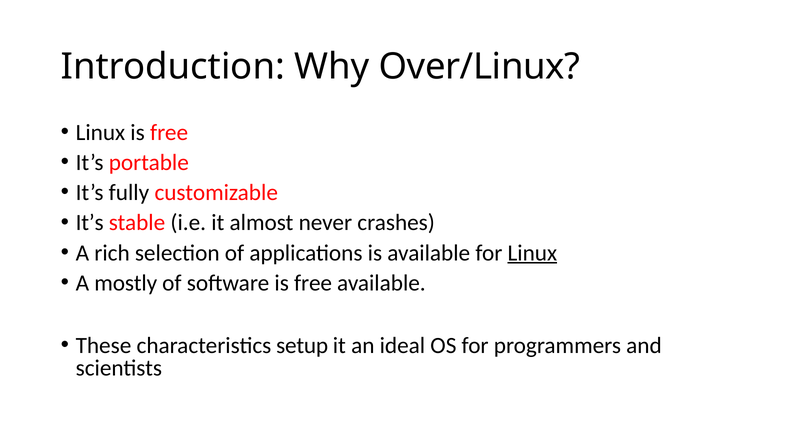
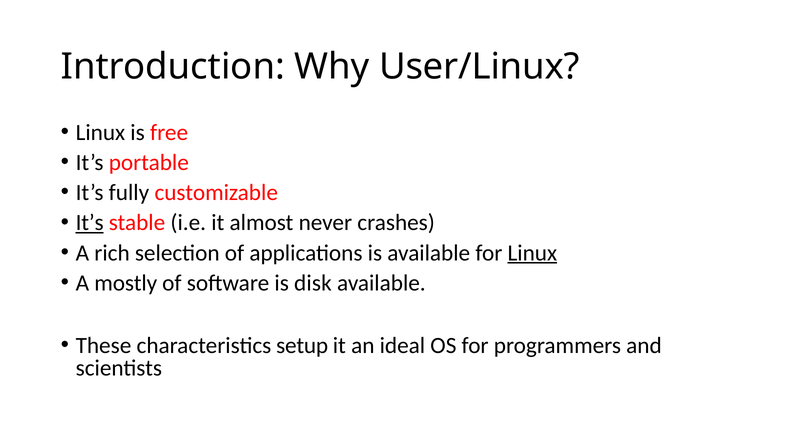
Over/Linux: Over/Linux -> User/Linux
It’s at (90, 223) underline: none -> present
software is free: free -> disk
